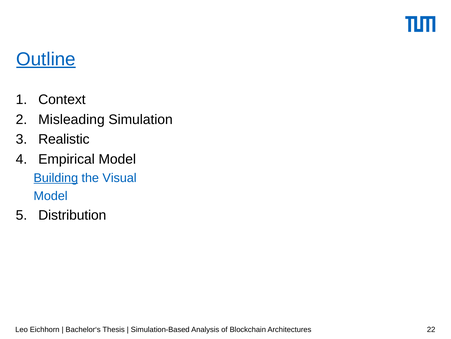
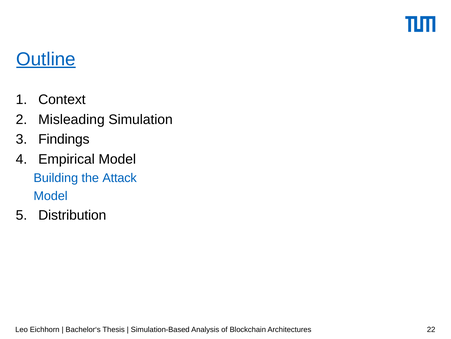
Realistic: Realistic -> Findings
Building underline: present -> none
Visual: Visual -> Attack
